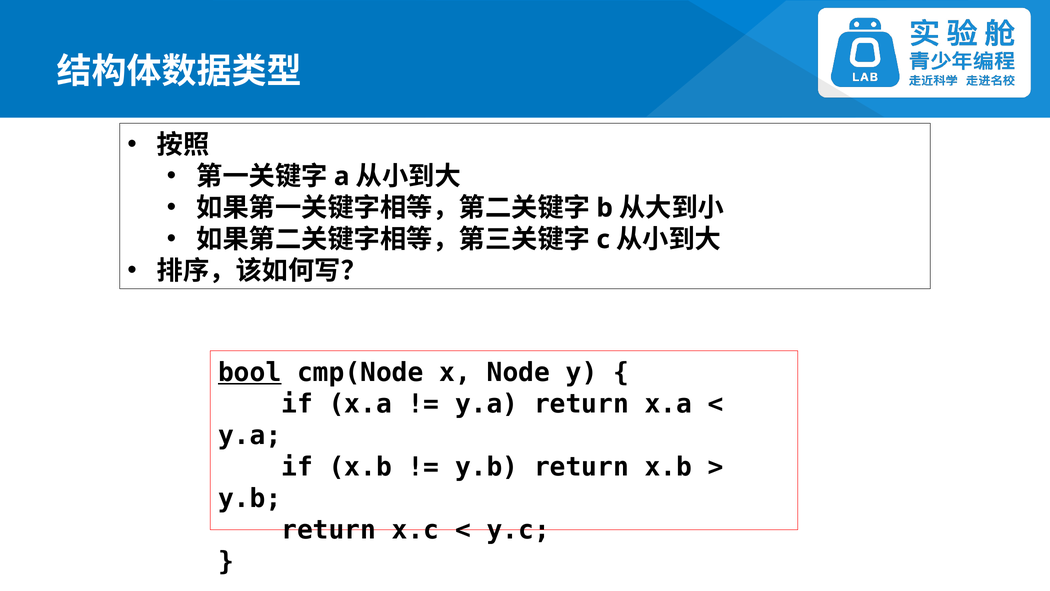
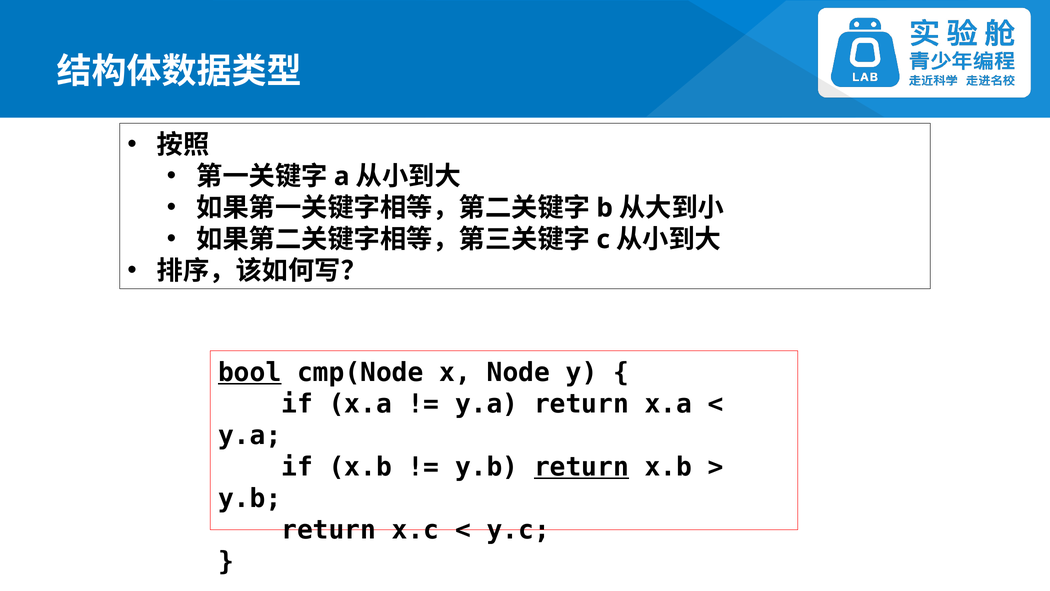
return at (581, 467) underline: none -> present
